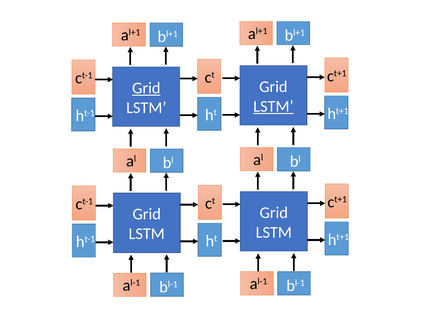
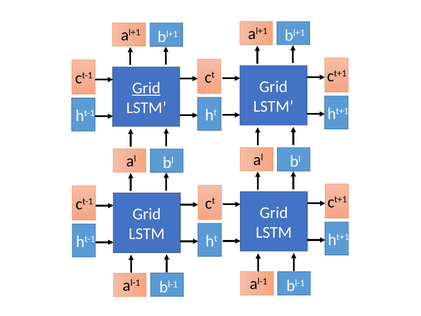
LSTM at (273, 106) underline: present -> none
